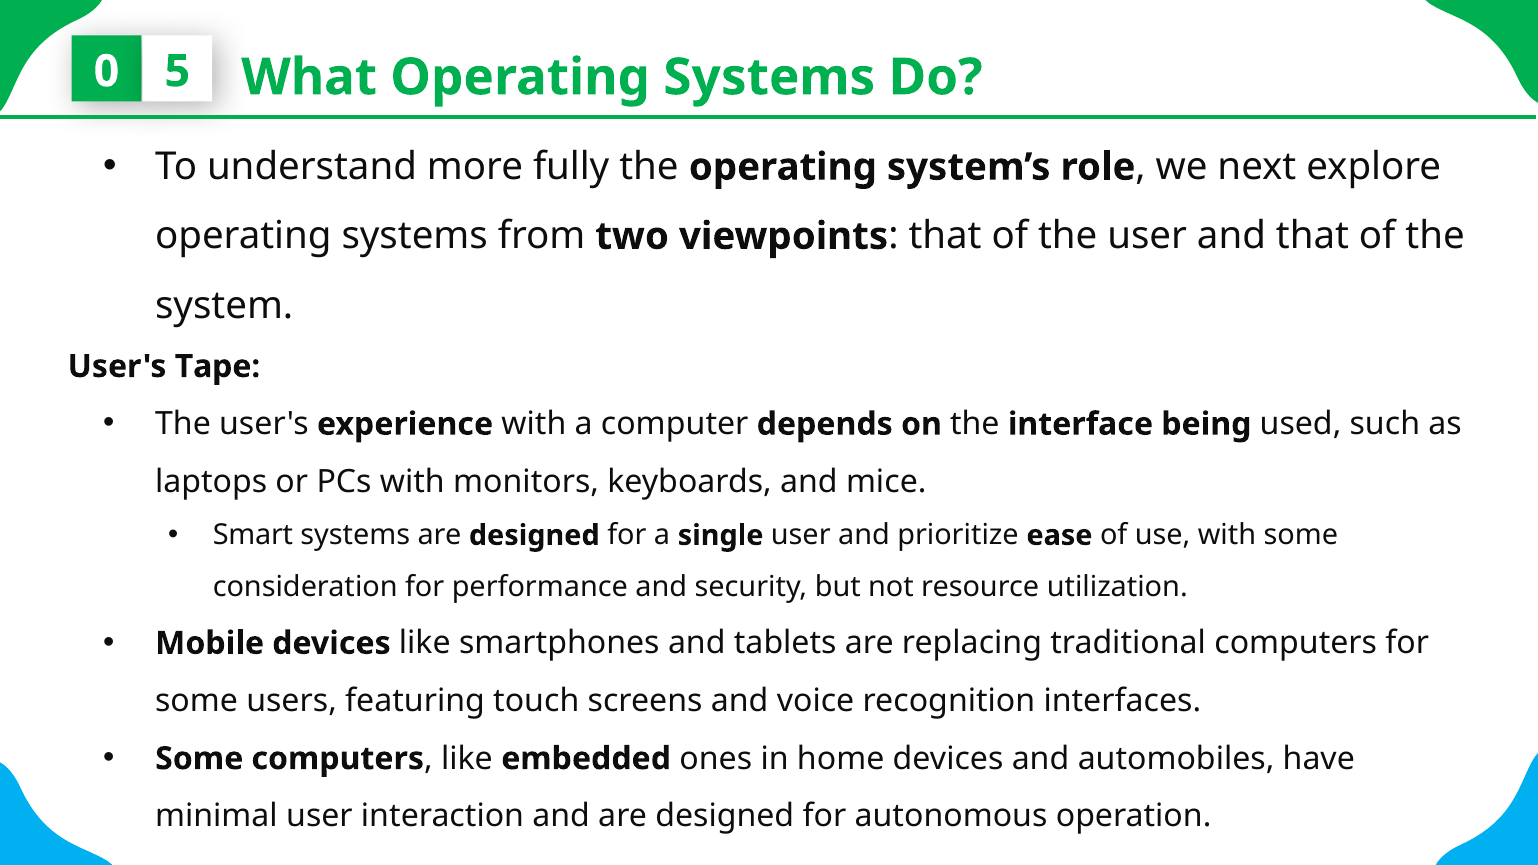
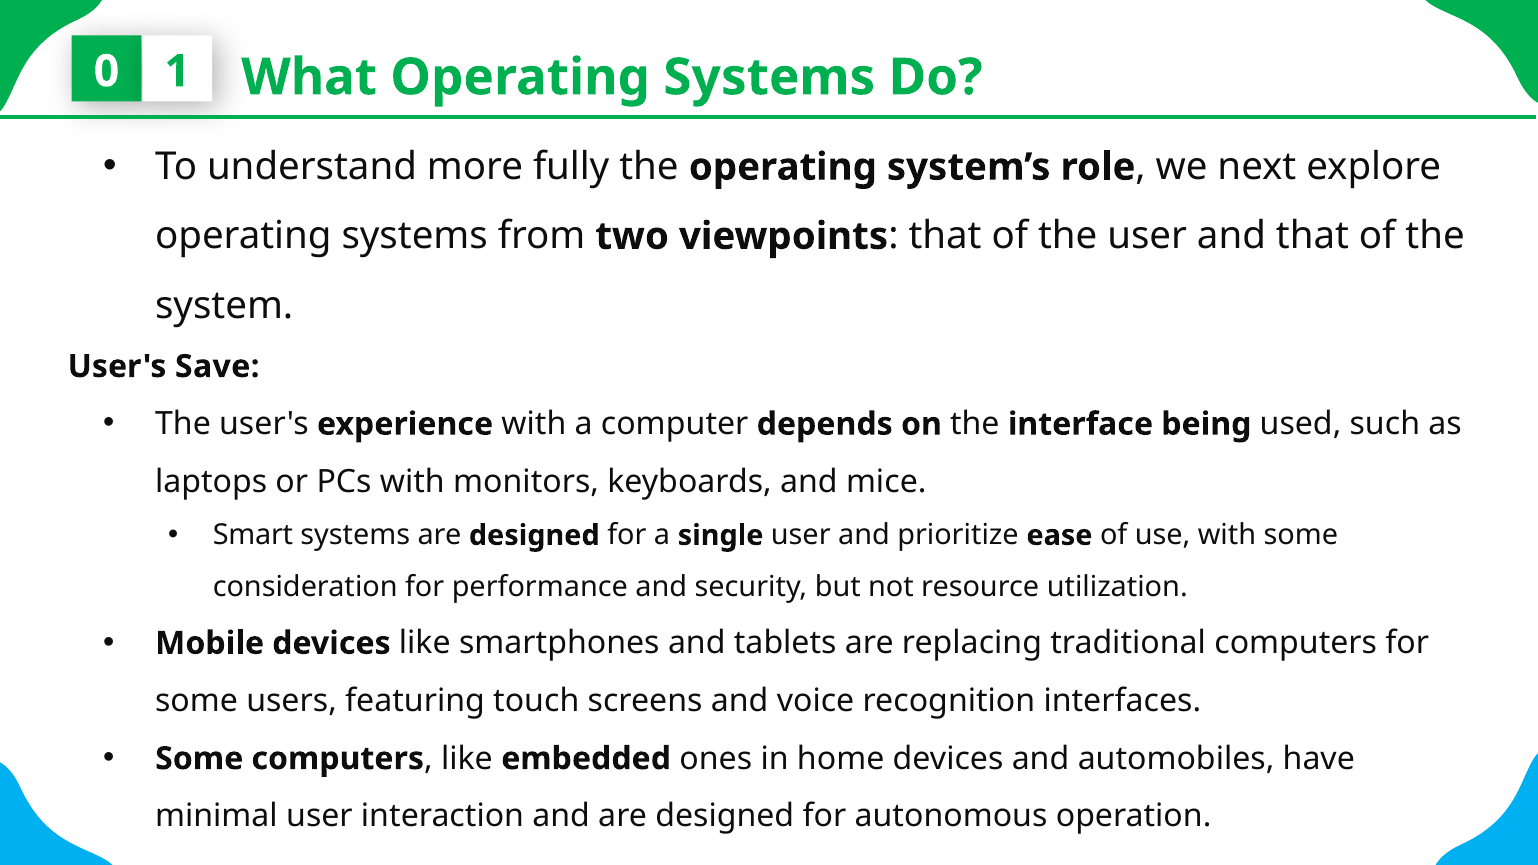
5: 5 -> 1
Tape: Tape -> Save
